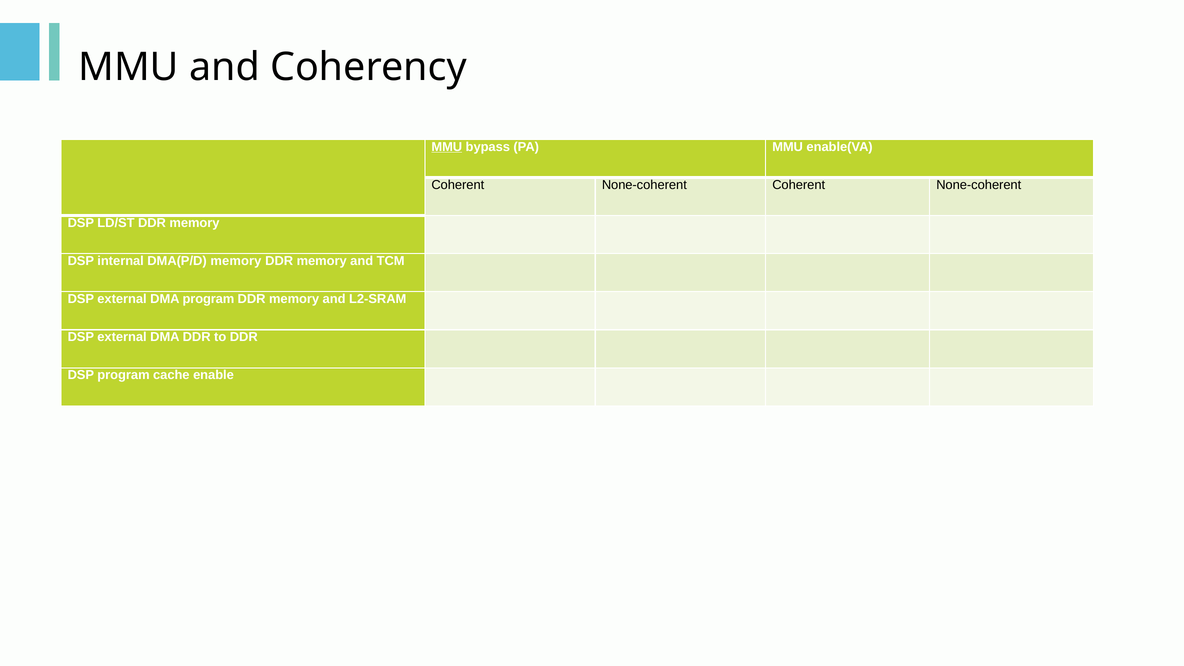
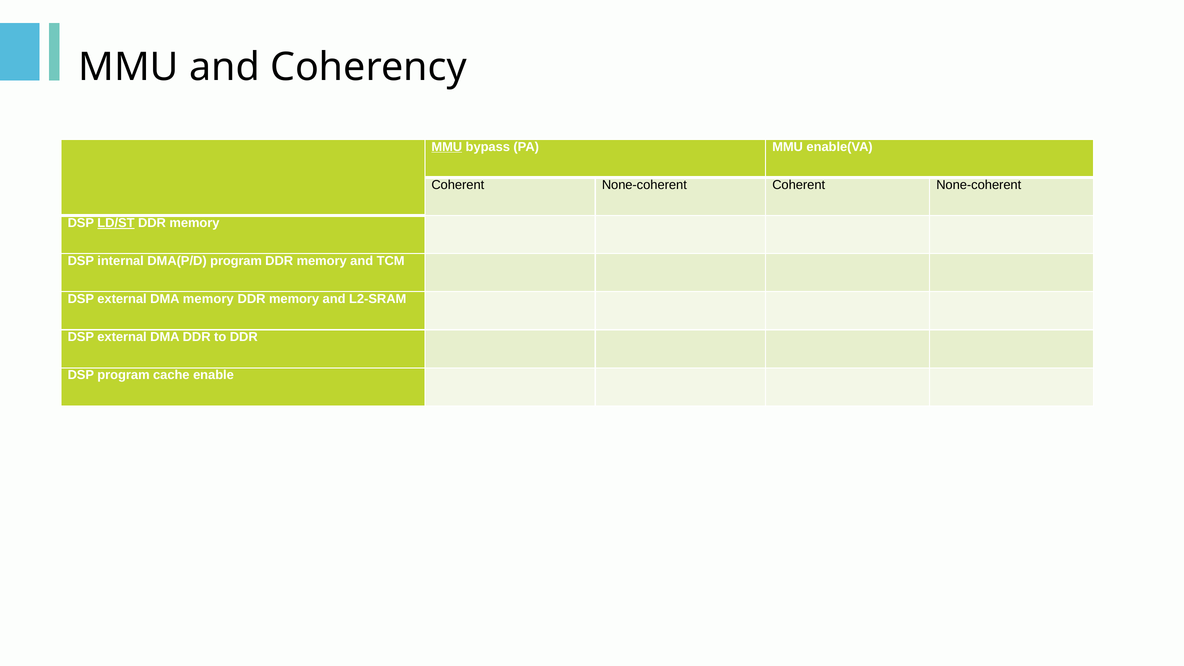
LD/ST underline: none -> present
DMA(P/D memory: memory -> program
DMA program: program -> memory
